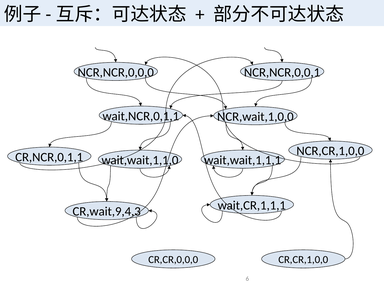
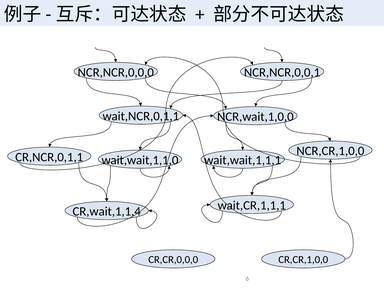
CR,wait,9,4,3: CR,wait,9,4,3 -> CR,wait,1,1,4
